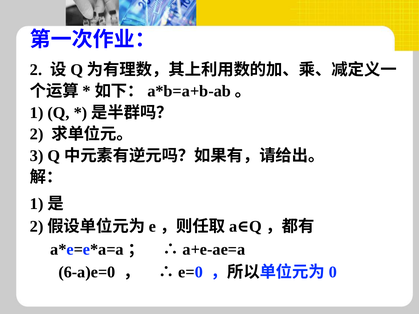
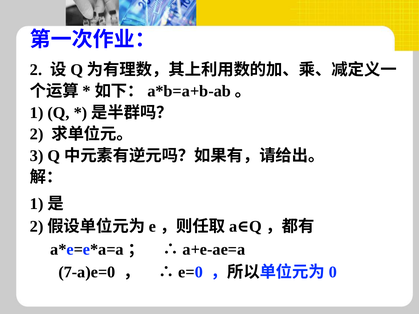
6-a)e=0: 6-a)e=0 -> 7-a)e=0
